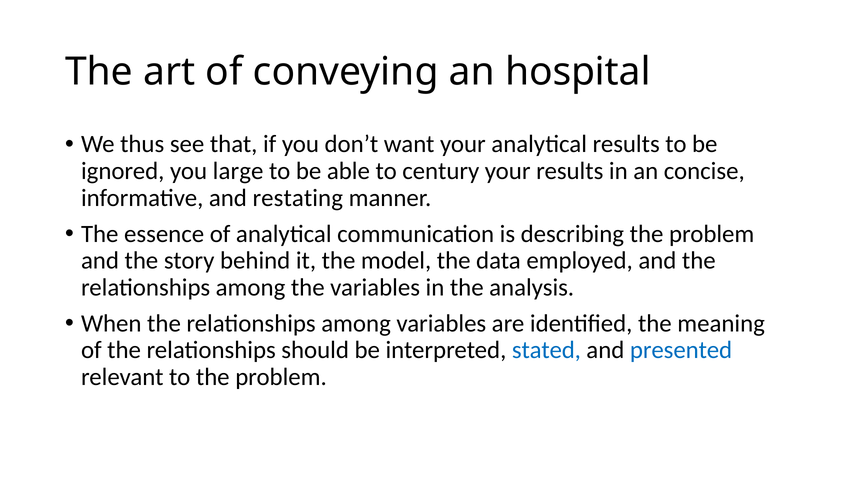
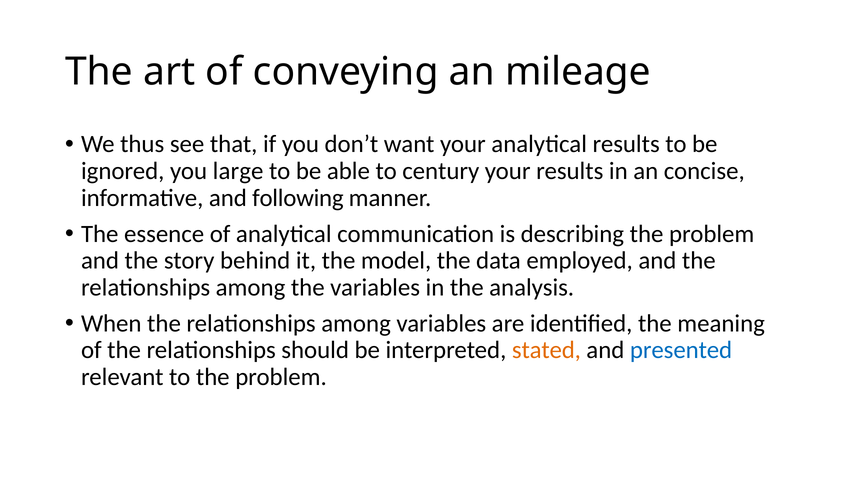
hospital: hospital -> mileage
restating: restating -> following
stated colour: blue -> orange
